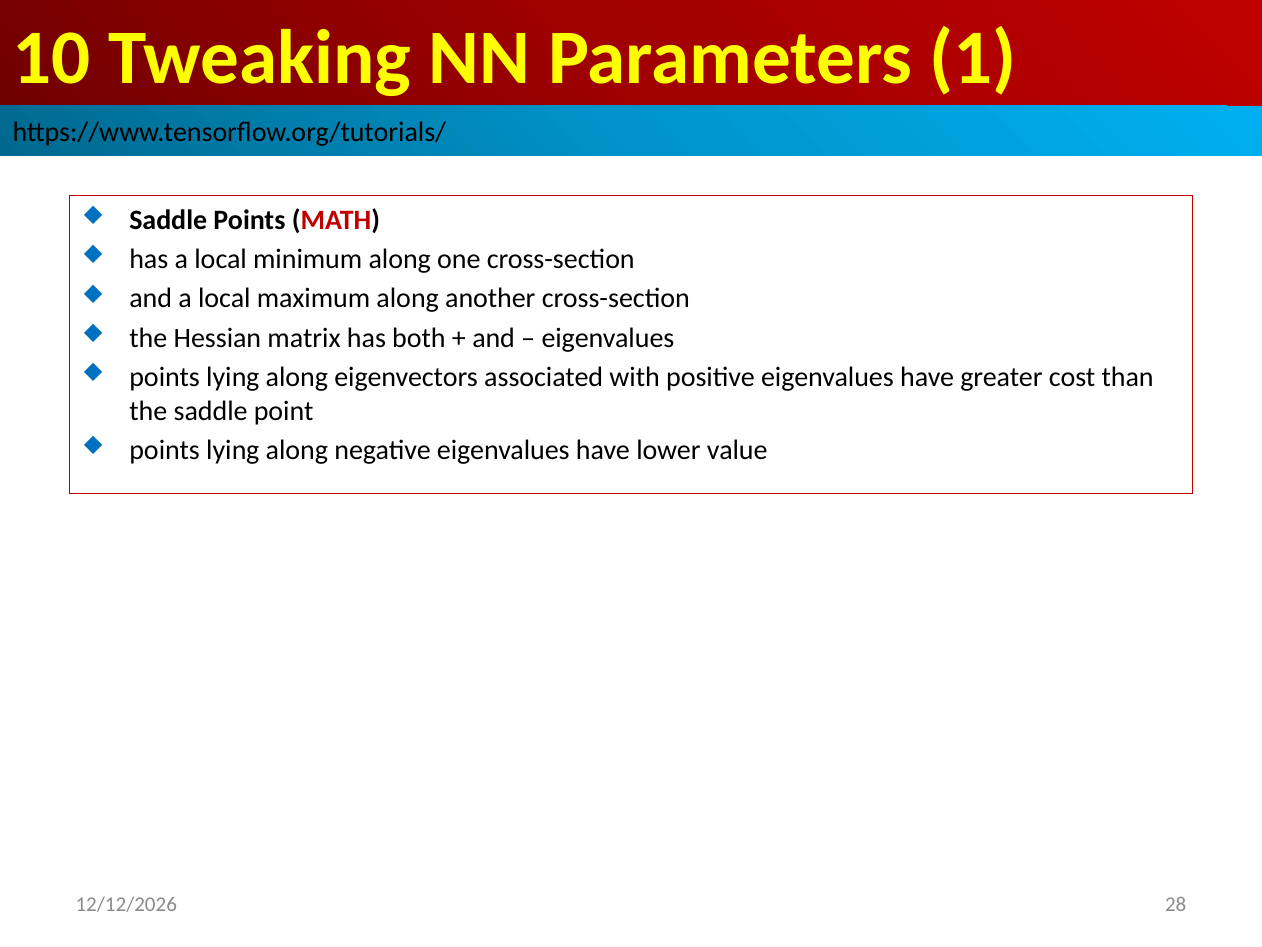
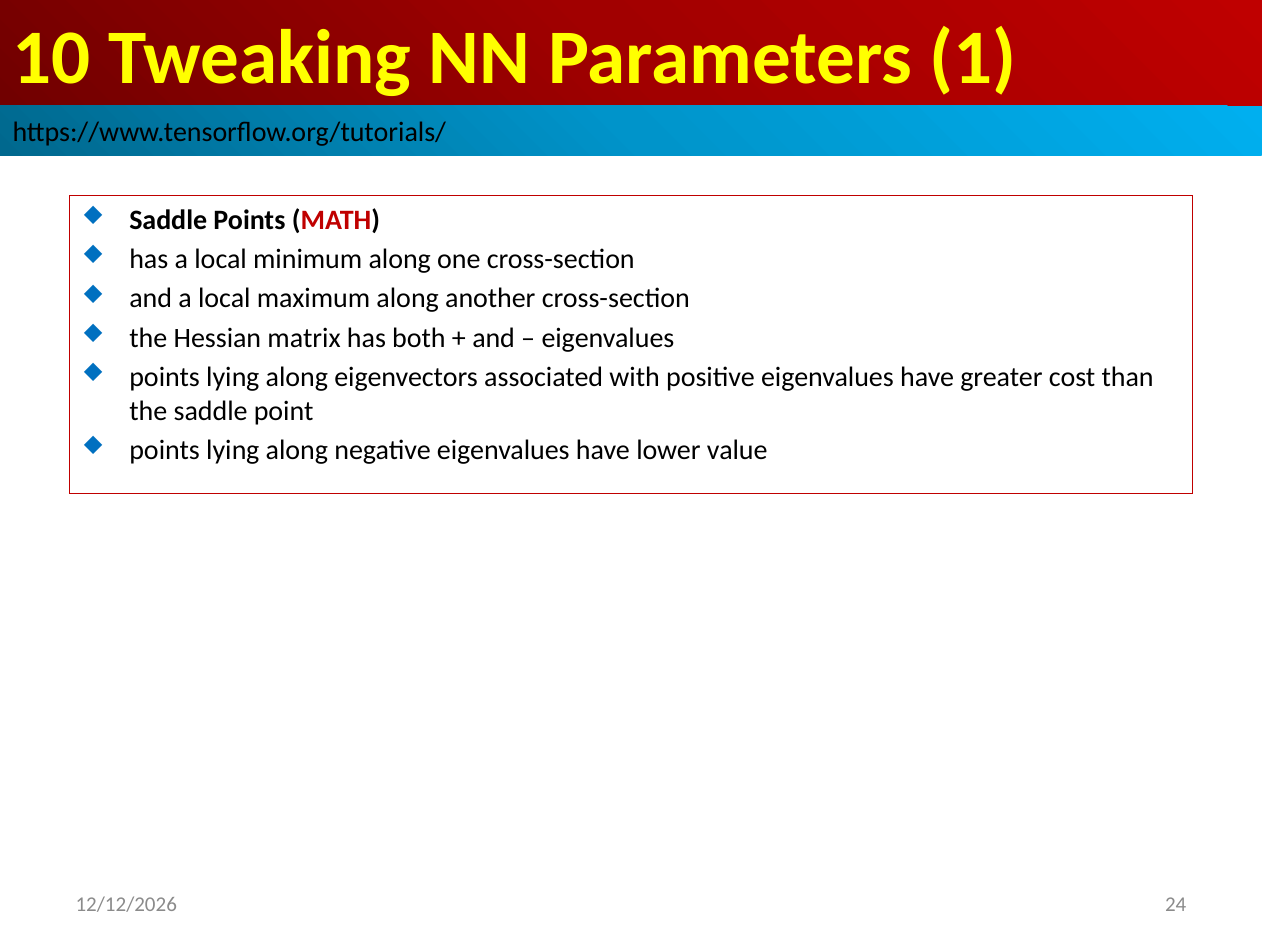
28: 28 -> 24
